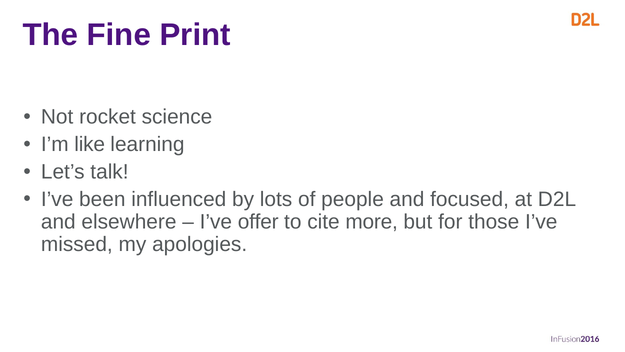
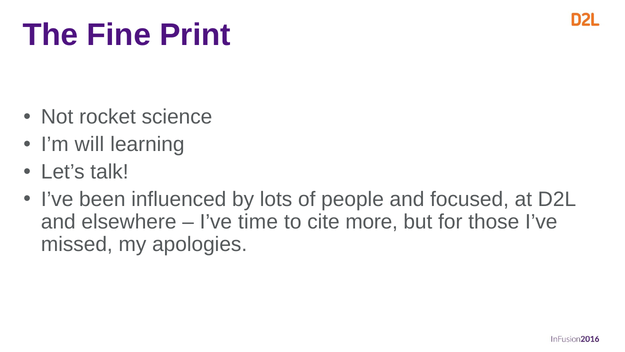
like: like -> will
offer: offer -> time
